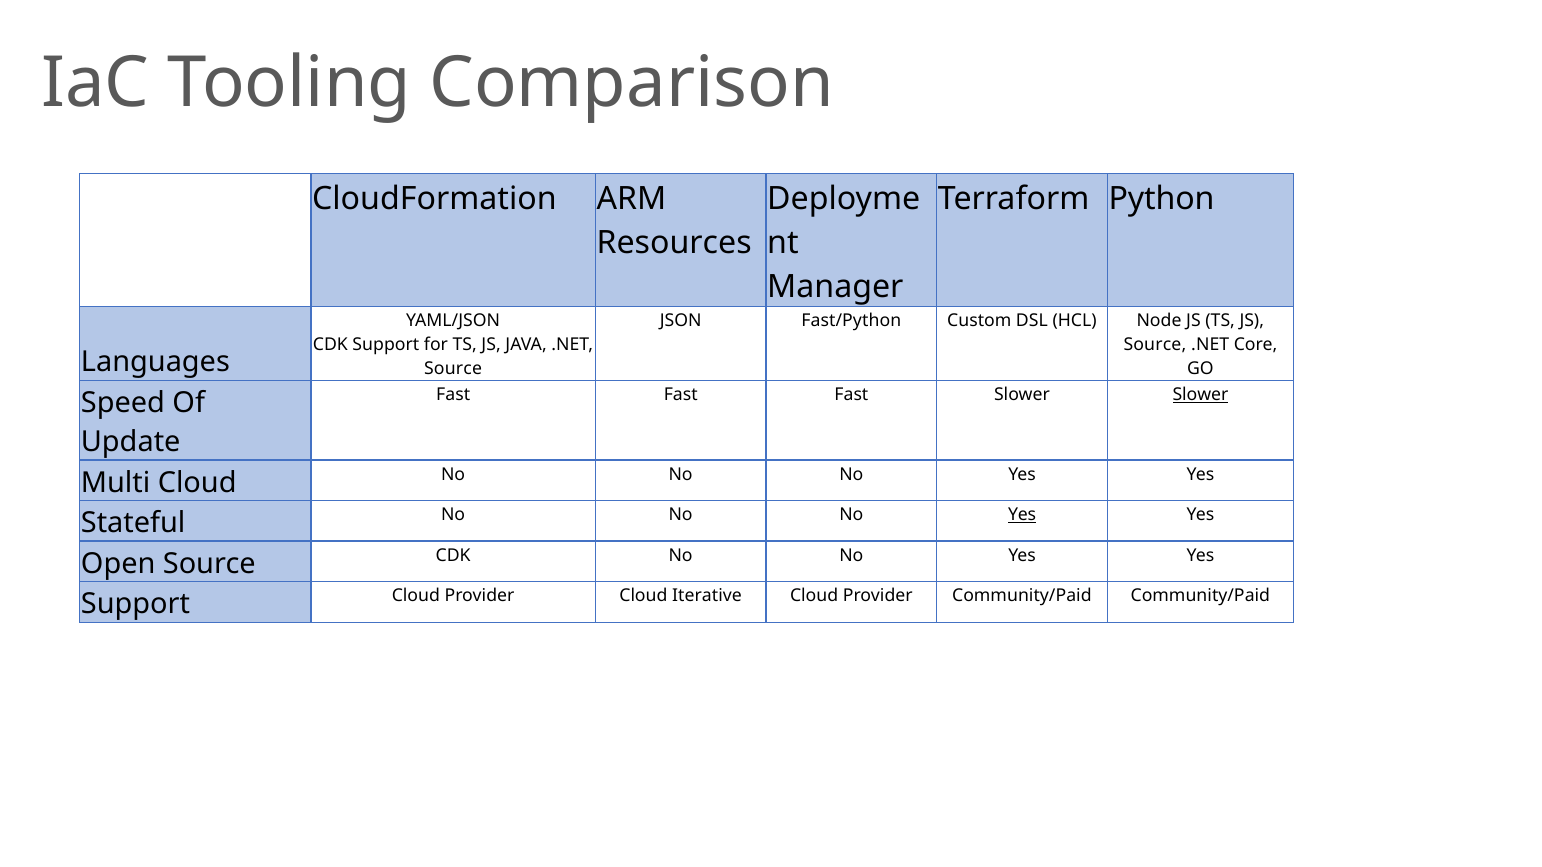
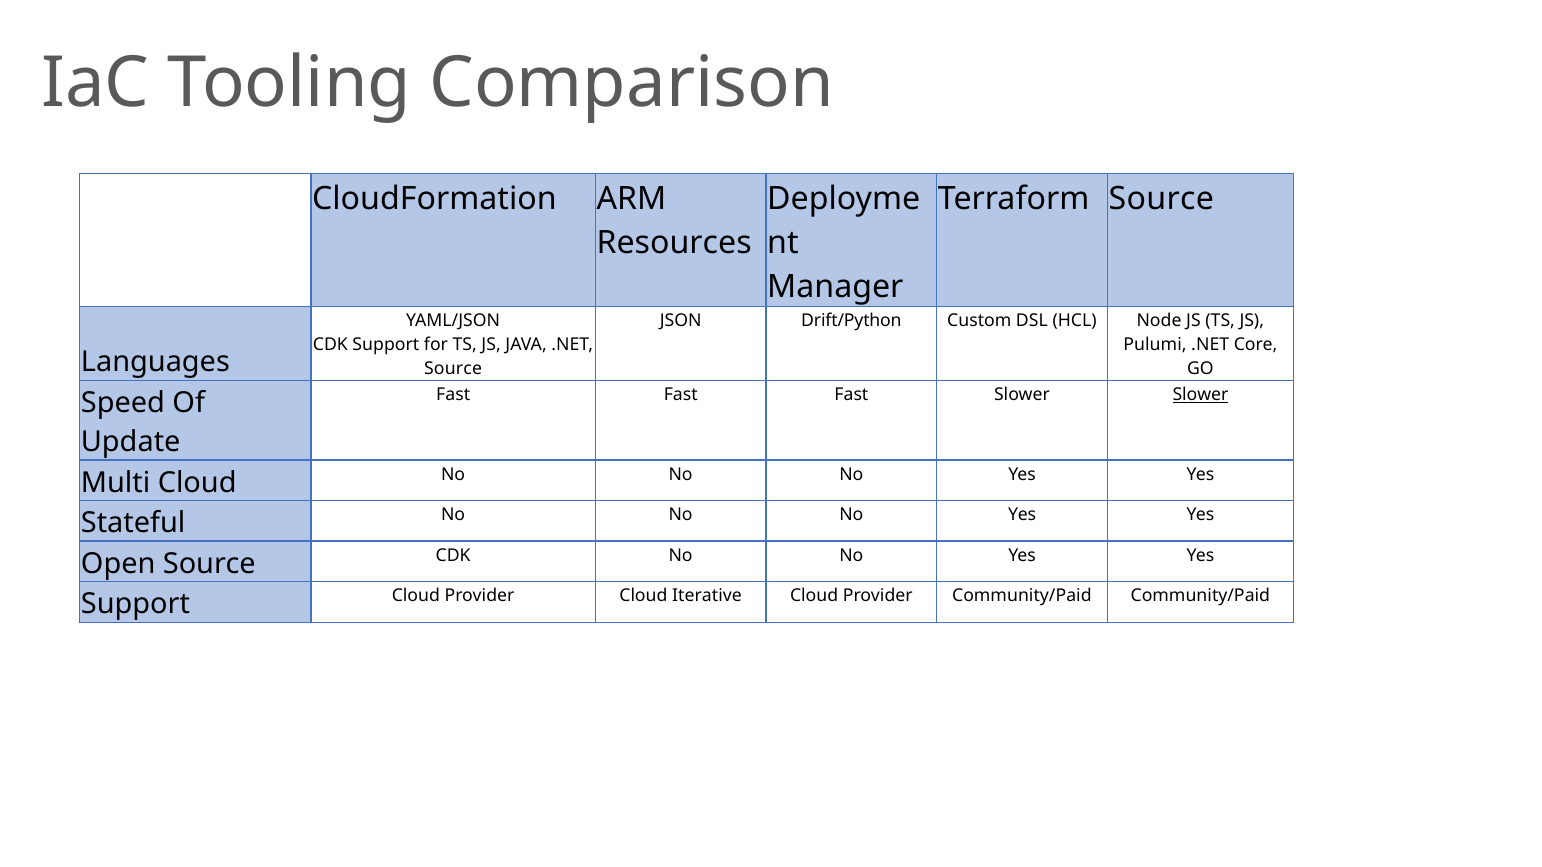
Terraform Python: Python -> Source
Fast/Python: Fast/Python -> Drift/Python
Source at (1155, 345): Source -> Pulumi
Yes at (1022, 515) underline: present -> none
